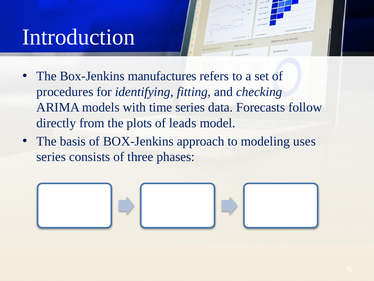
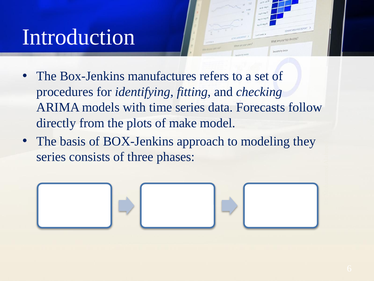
leads: leads -> make
uses: uses -> they
